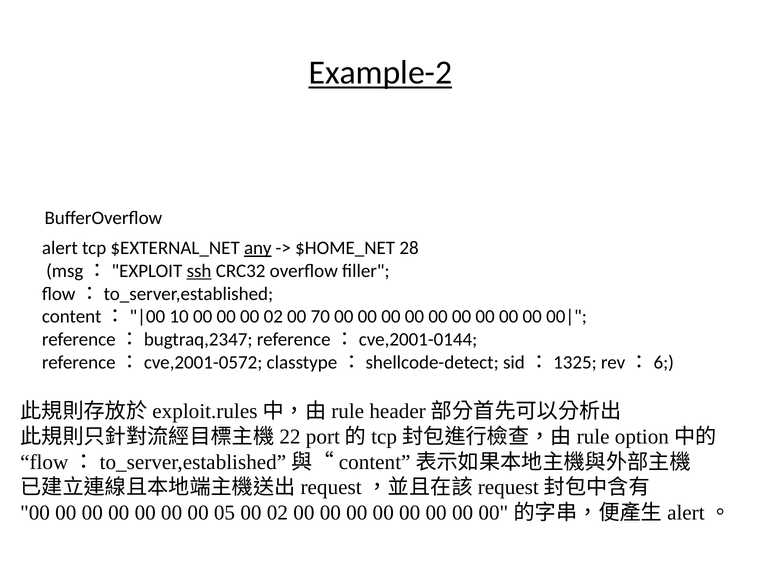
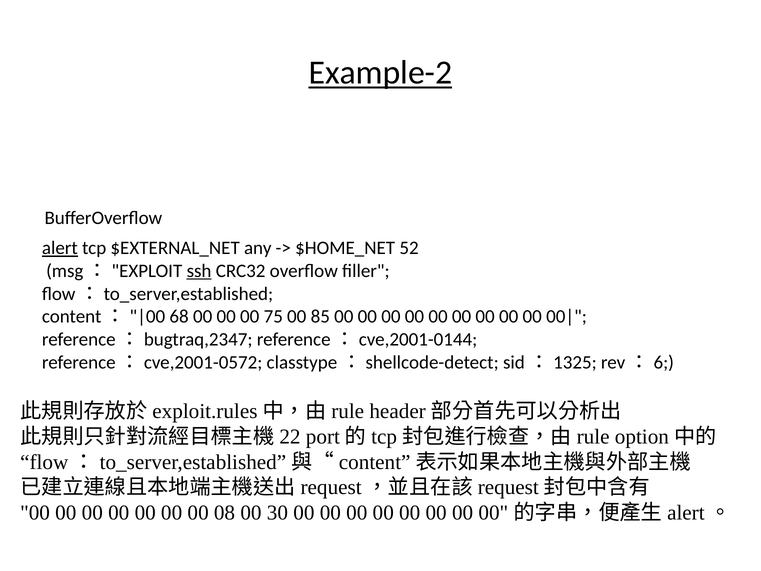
alert underline: none -> present
any underline: present -> none
28: 28 -> 52
10: 10 -> 68
00 00 02: 02 -> 75
70: 70 -> 85
05: 05 -> 08
02 at (277, 513): 02 -> 30
